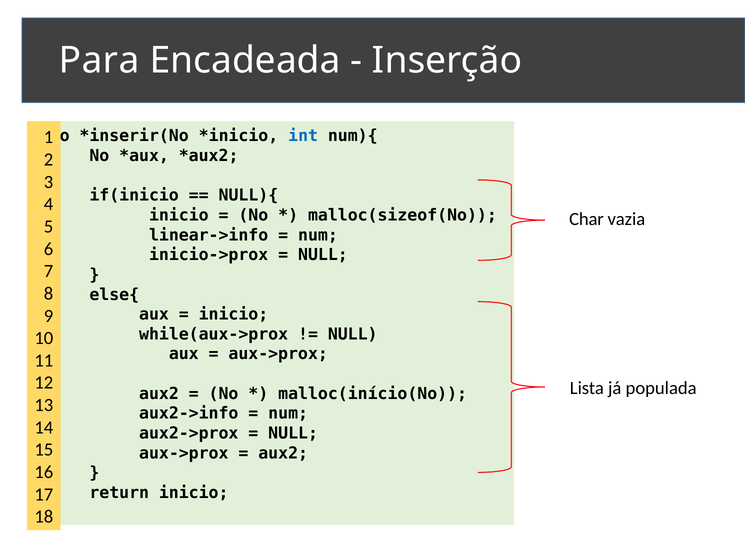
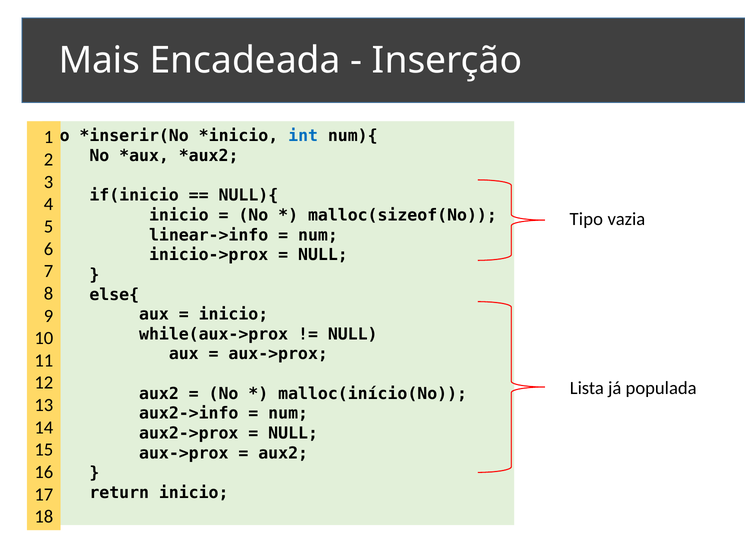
Para: Para -> Mais
Char: Char -> Tipo
